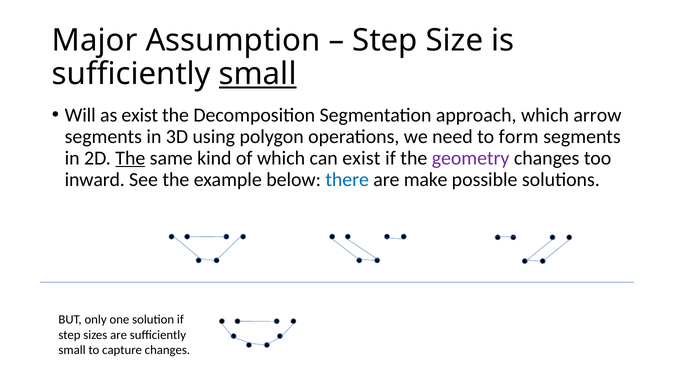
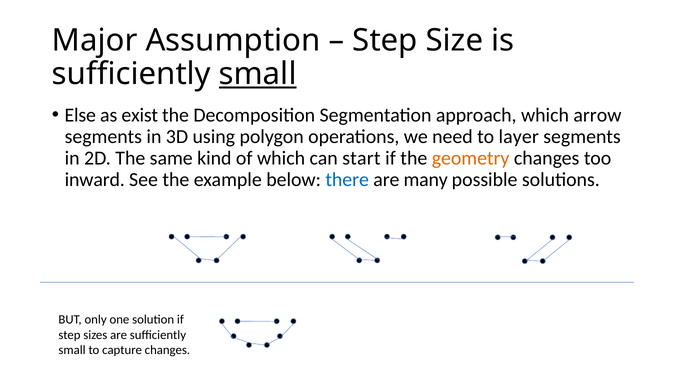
Will: Will -> Else
form: form -> layer
The at (130, 158) underline: present -> none
can exist: exist -> start
geometry colour: purple -> orange
make: make -> many
